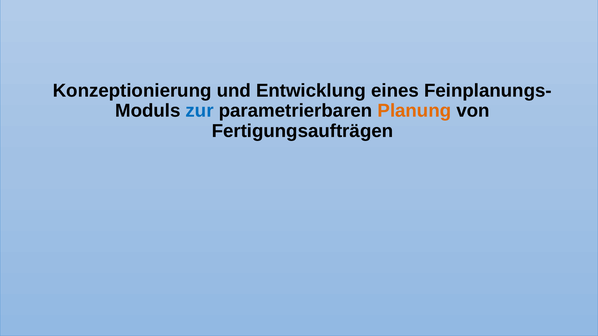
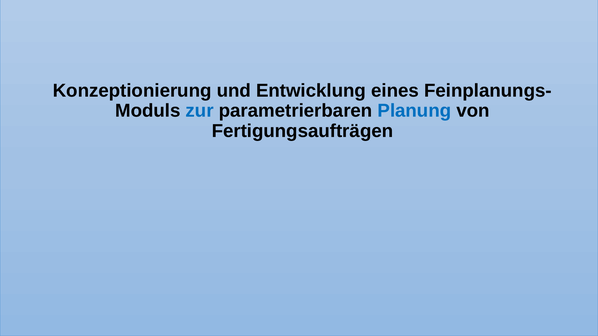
Planung colour: orange -> blue
